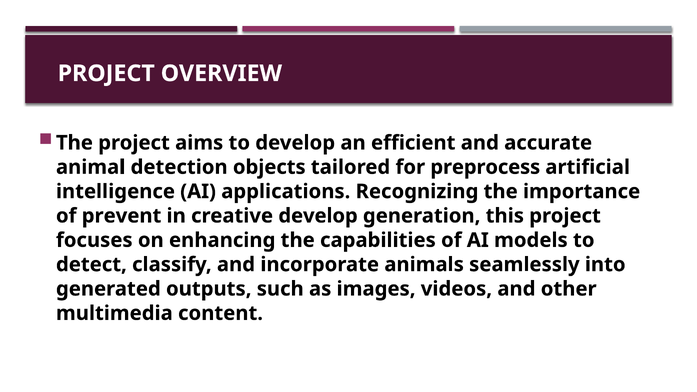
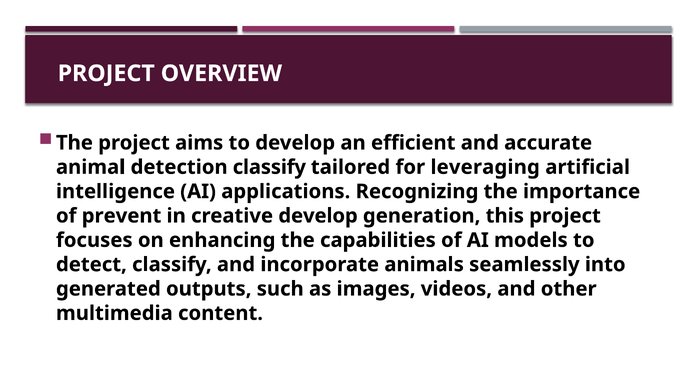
detection objects: objects -> classify
preprocess: preprocess -> leveraging
